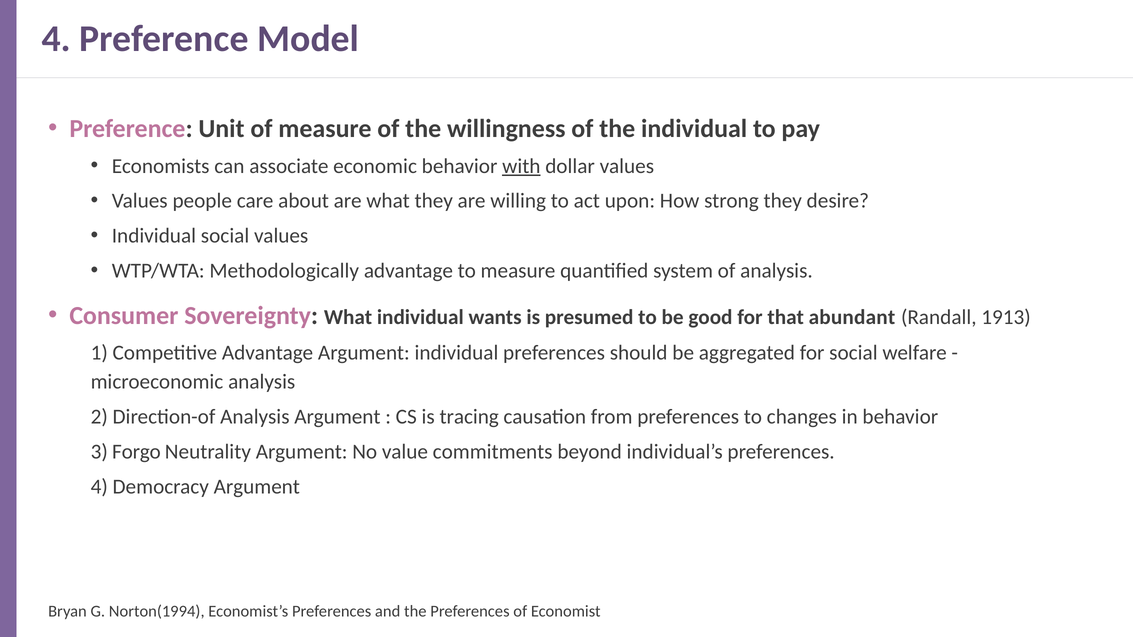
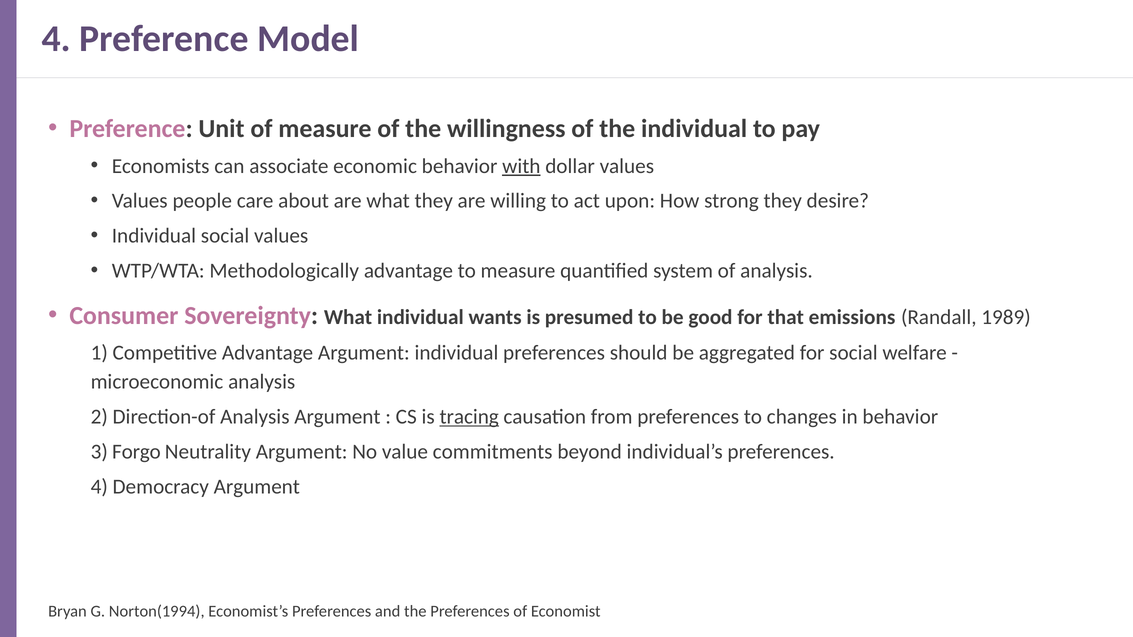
abundant: abundant -> emissions
1913: 1913 -> 1989
tracing underline: none -> present
